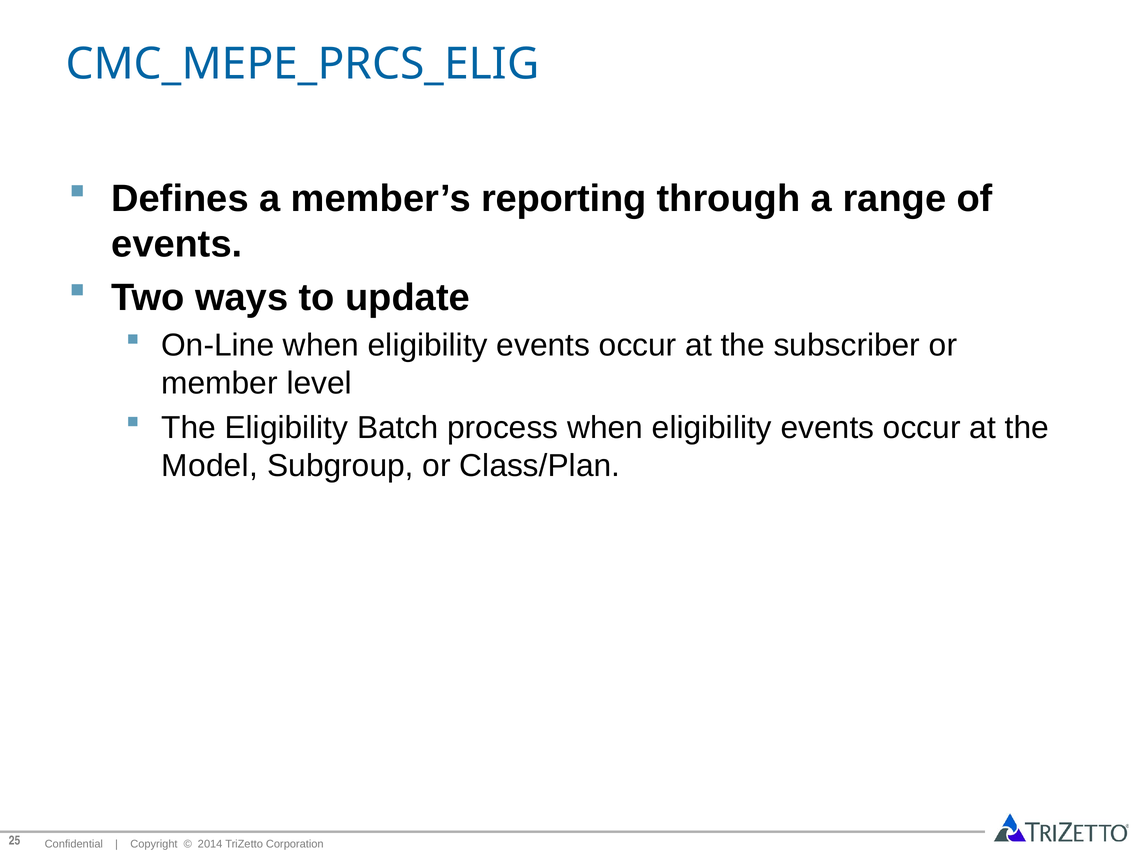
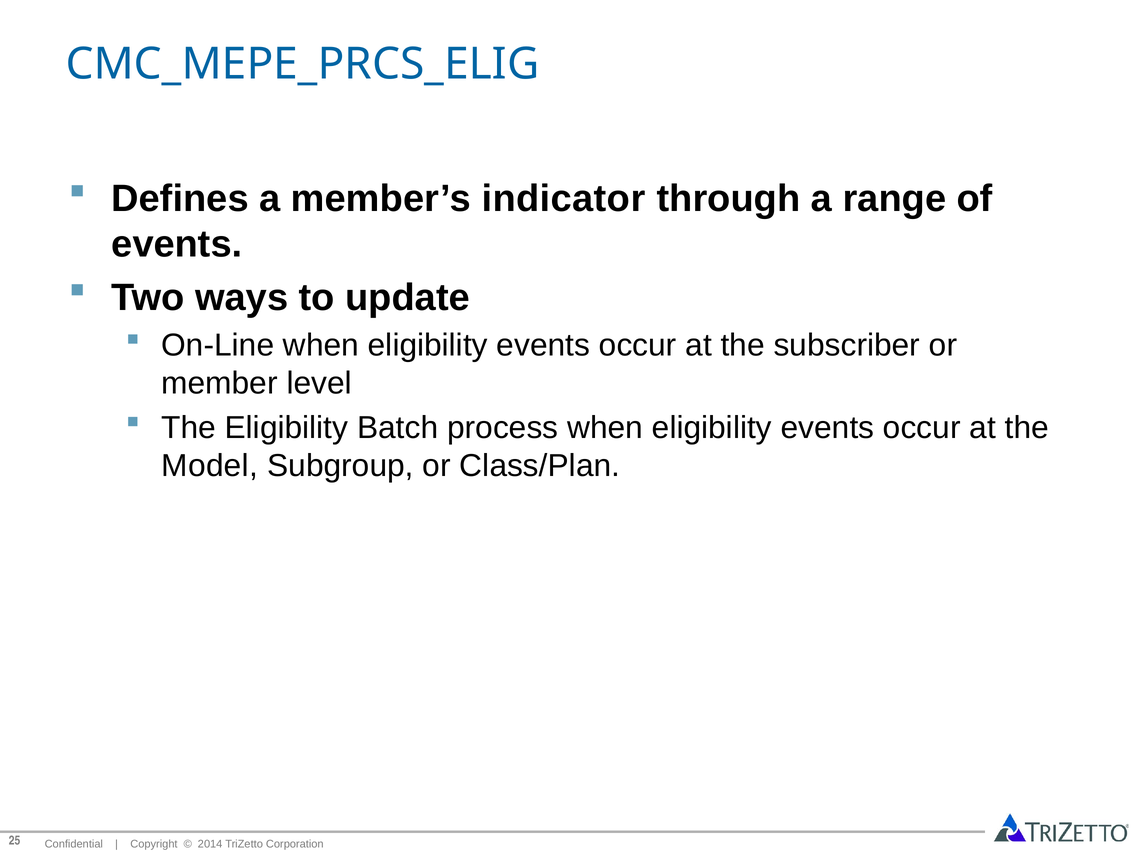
reporting: reporting -> indicator
